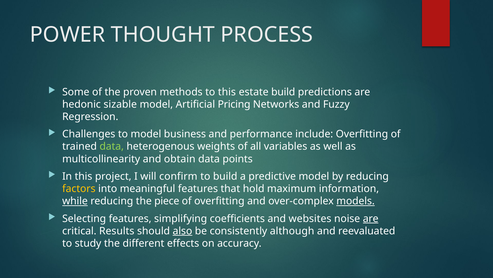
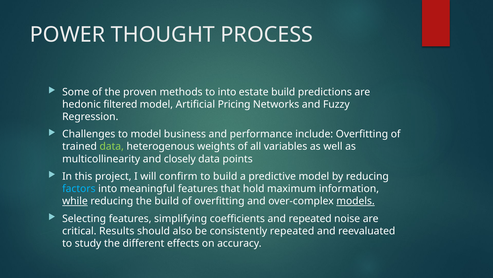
to this: this -> into
sizable: sizable -> filtered
obtain: obtain -> closely
factors colour: yellow -> light blue
the piece: piece -> build
and websites: websites -> repeated
are at (371, 218) underline: present -> none
also underline: present -> none
consistently although: although -> repeated
